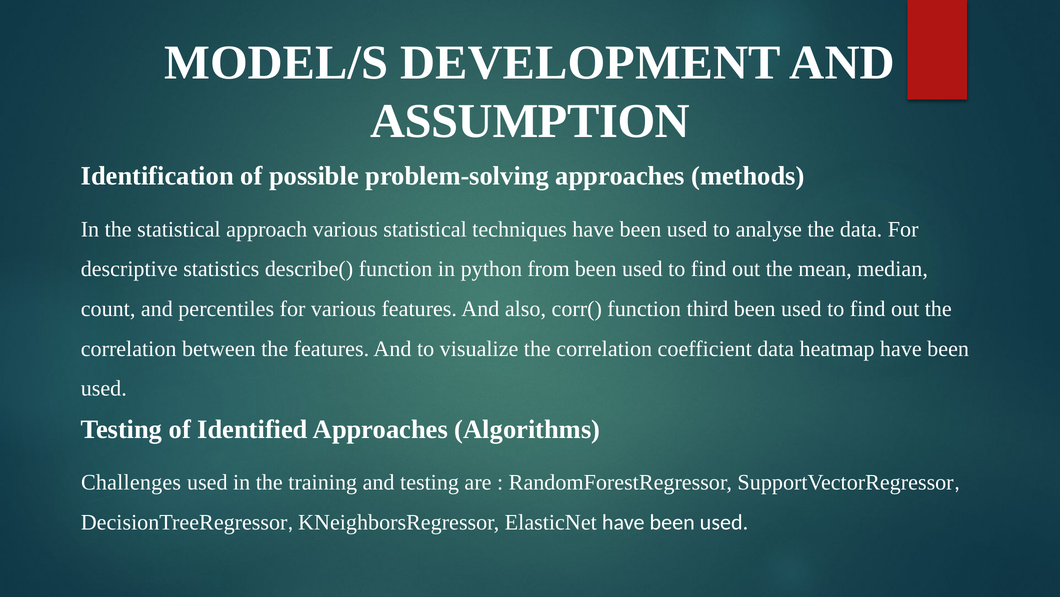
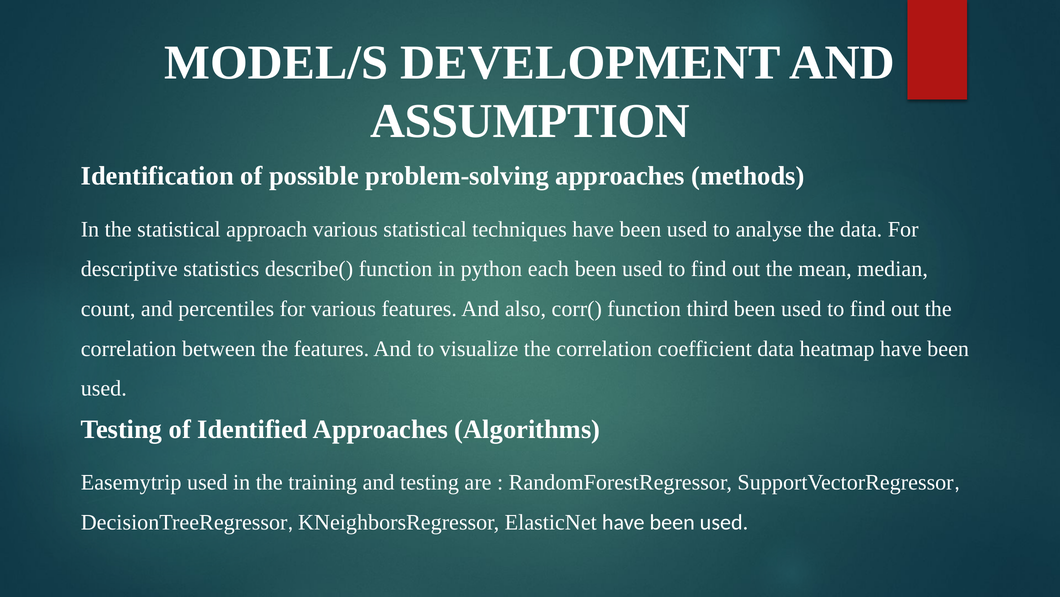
from: from -> each
Challenges: Challenges -> Easemytrip
